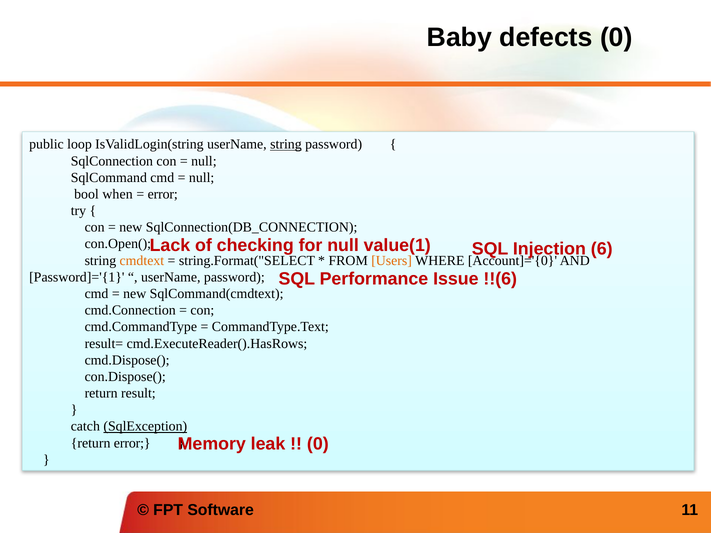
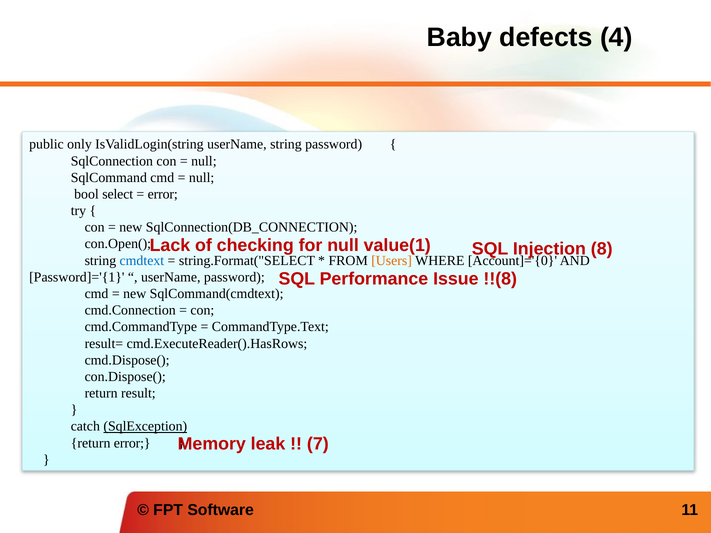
defects 0: 0 -> 4
loop: loop -> only
string at (286, 144) underline: present -> none
when: when -> select
6: 6 -> 8
cmdtext colour: orange -> blue
!!(6: !!(6 -> !!(8
0 at (318, 444): 0 -> 7
